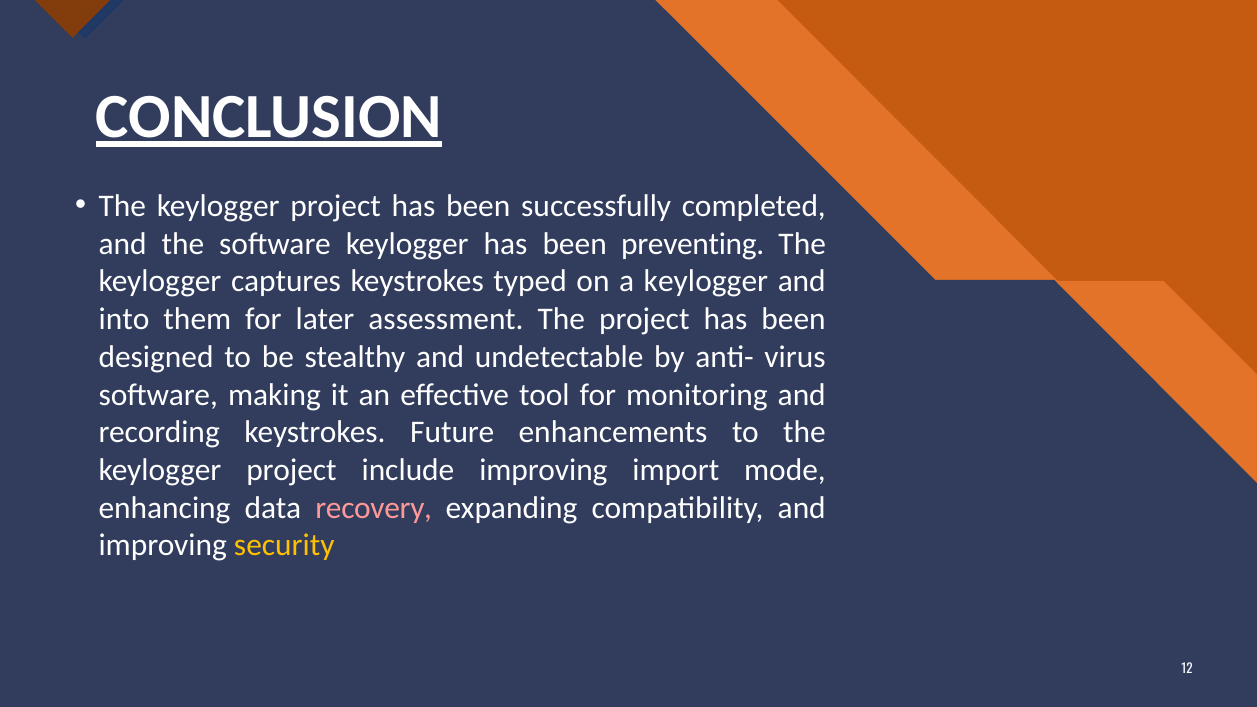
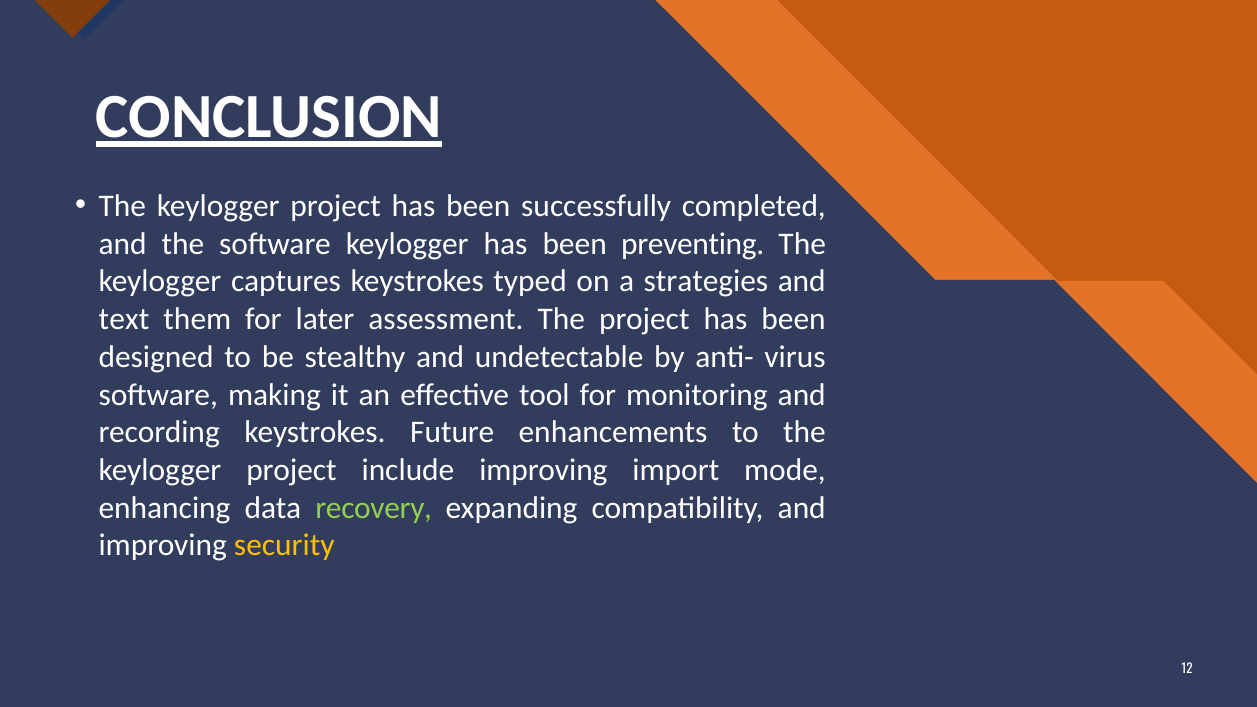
a keylogger: keylogger -> strategies
into: into -> text
recovery colour: pink -> light green
